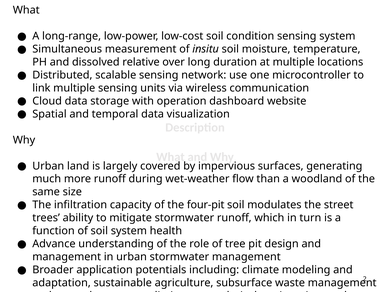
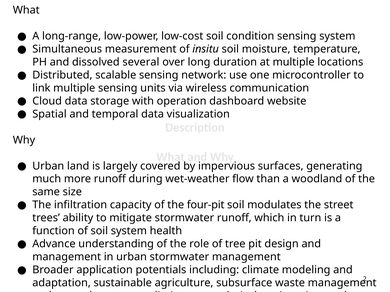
relative: relative -> several
